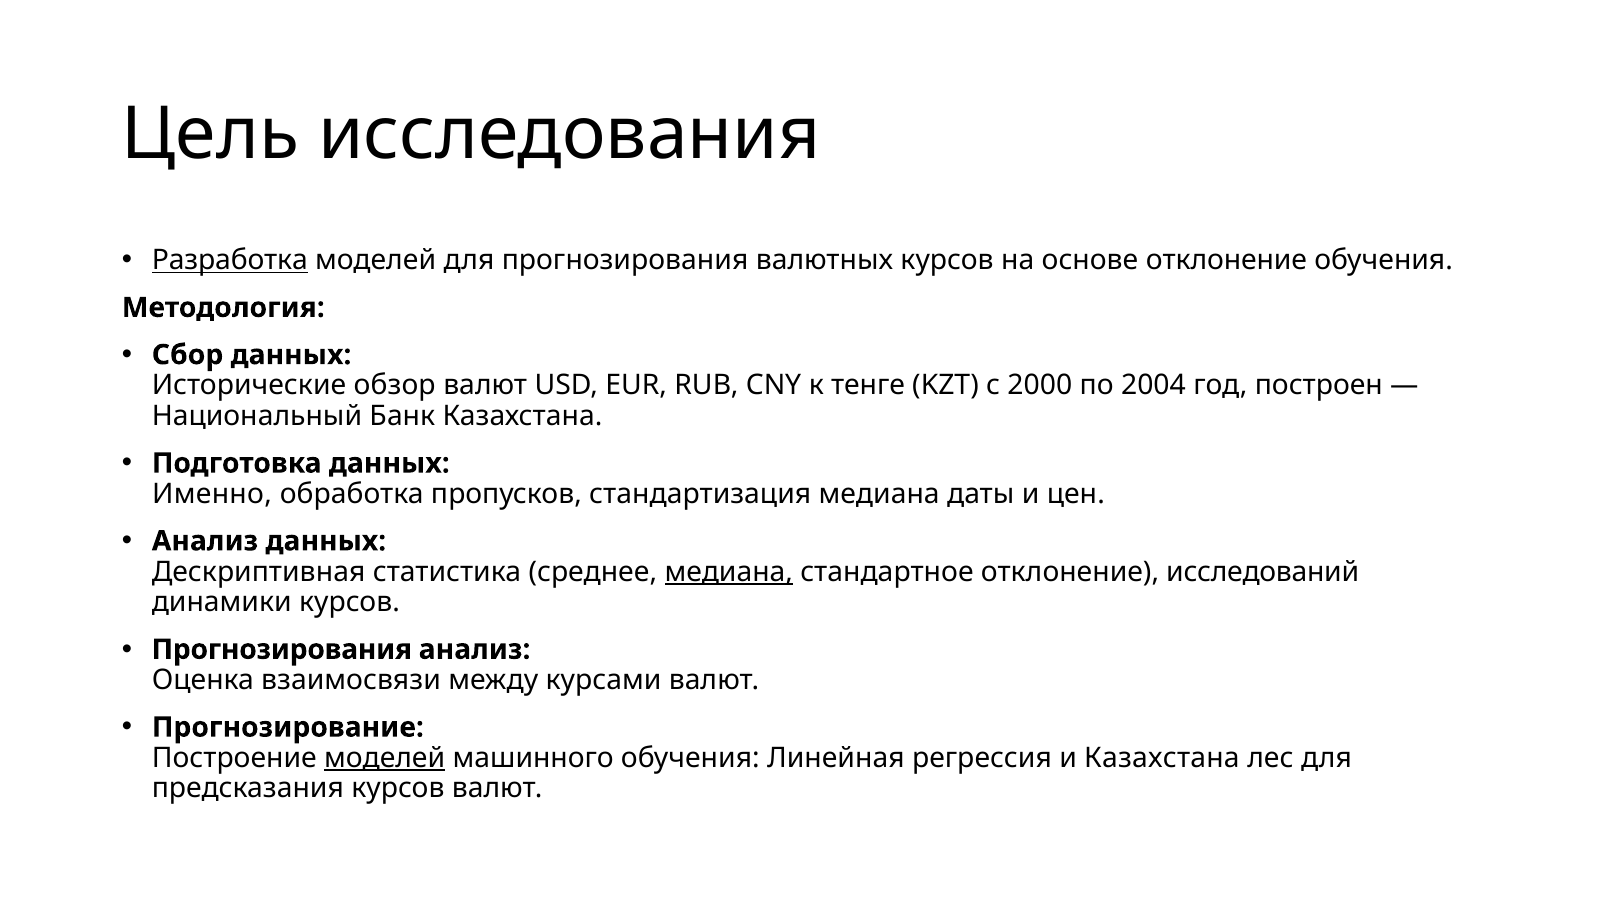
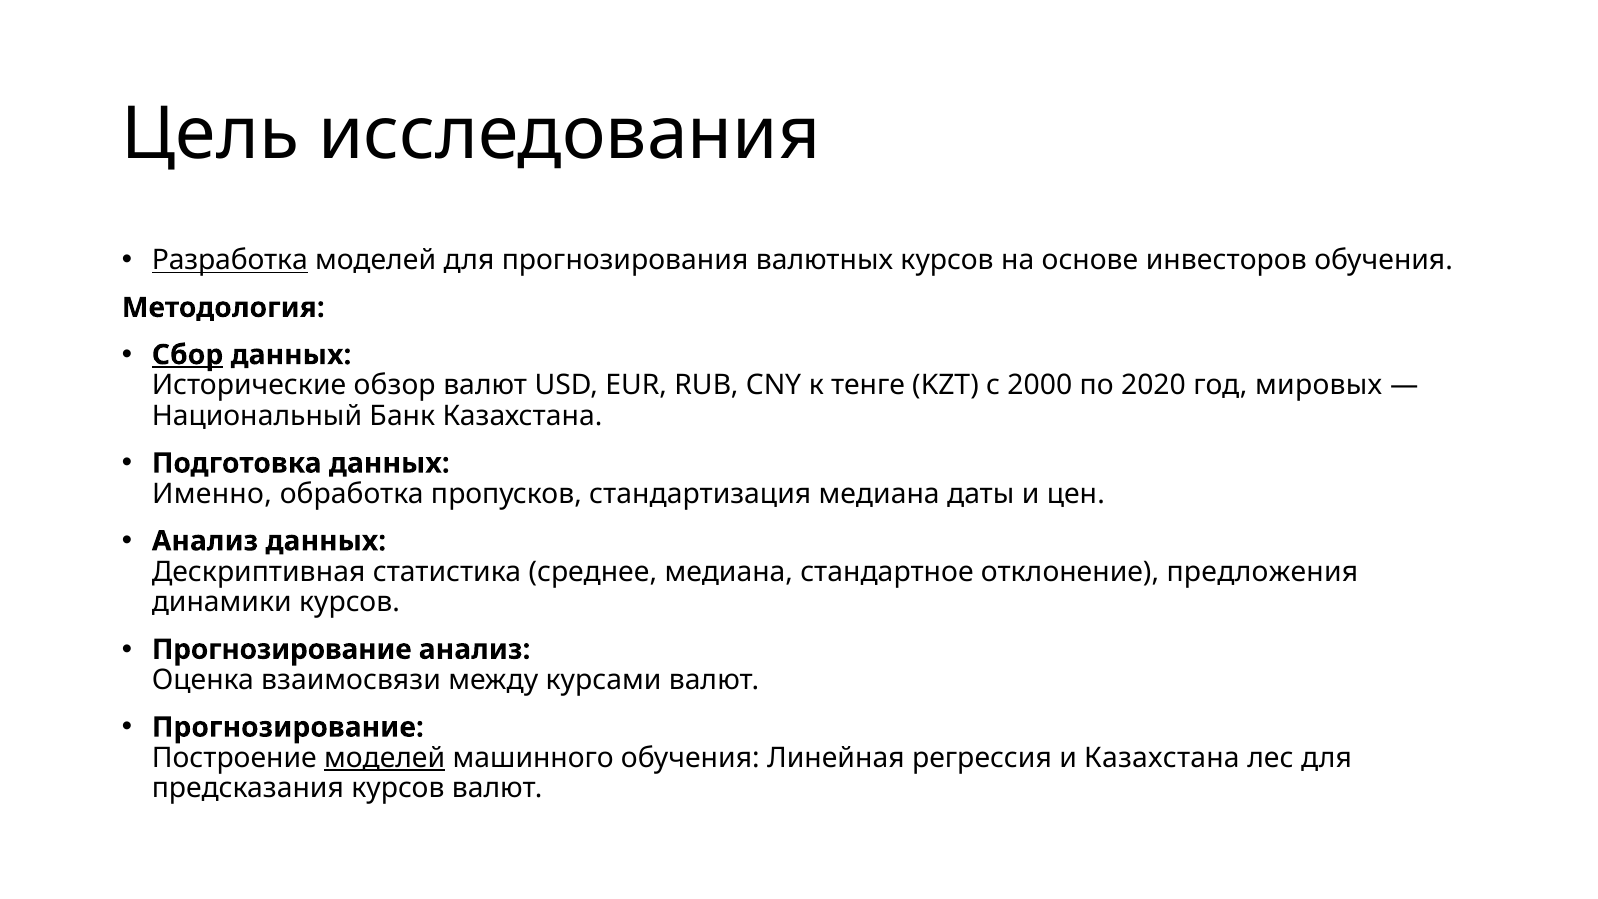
основе отклонение: отклонение -> инвесторов
Сбор underline: none -> present
2004: 2004 -> 2020
построен: построен -> мировых
медиана at (729, 572) underline: present -> none
исследований: исследований -> предложения
Прогнозирования at (282, 649): Прогнозирования -> Прогнозирование
